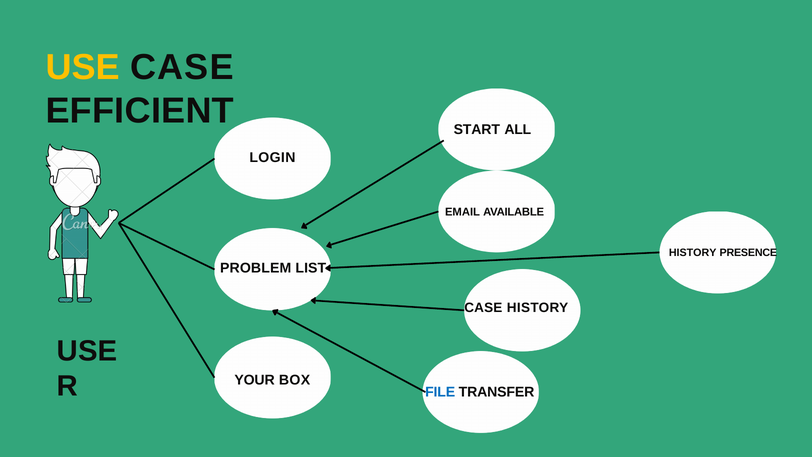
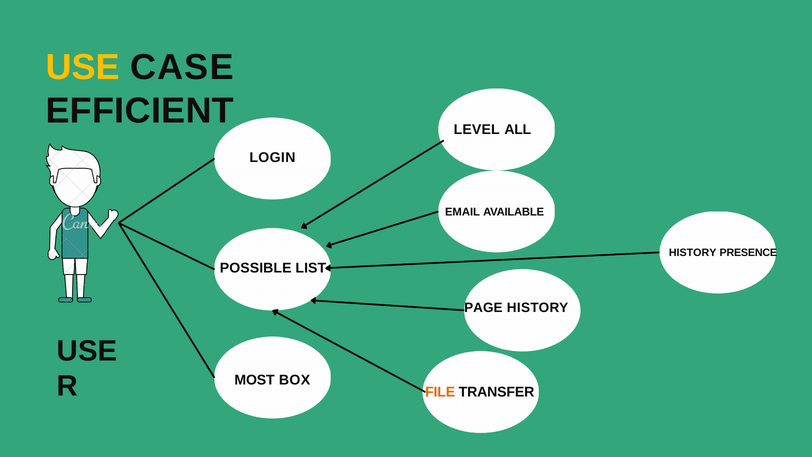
START: START -> LEVEL
PROBLEM: PROBLEM -> POSSIBLE
CASE at (483, 308): CASE -> PAGE
YOUR: YOUR -> MOST
FILE colour: blue -> orange
